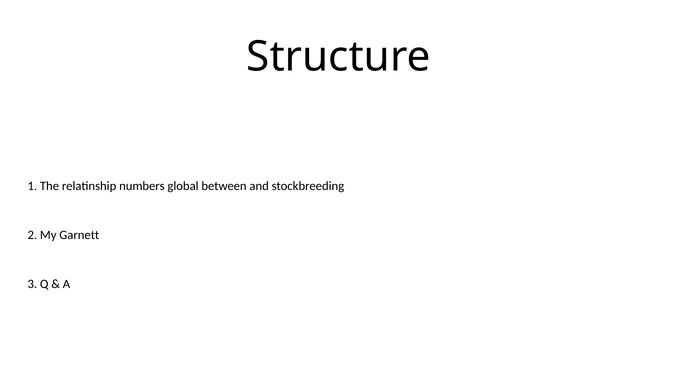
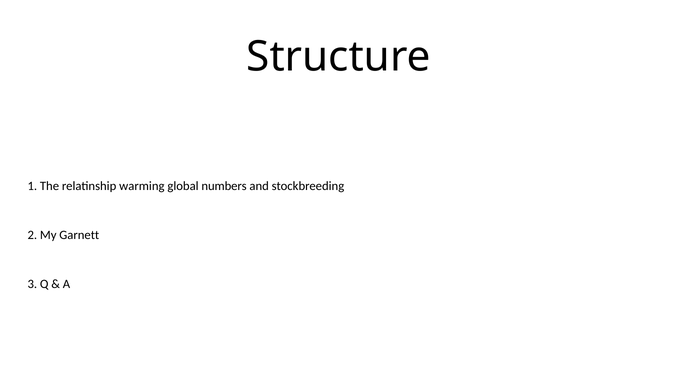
numbers: numbers -> warming
between: between -> numbers
